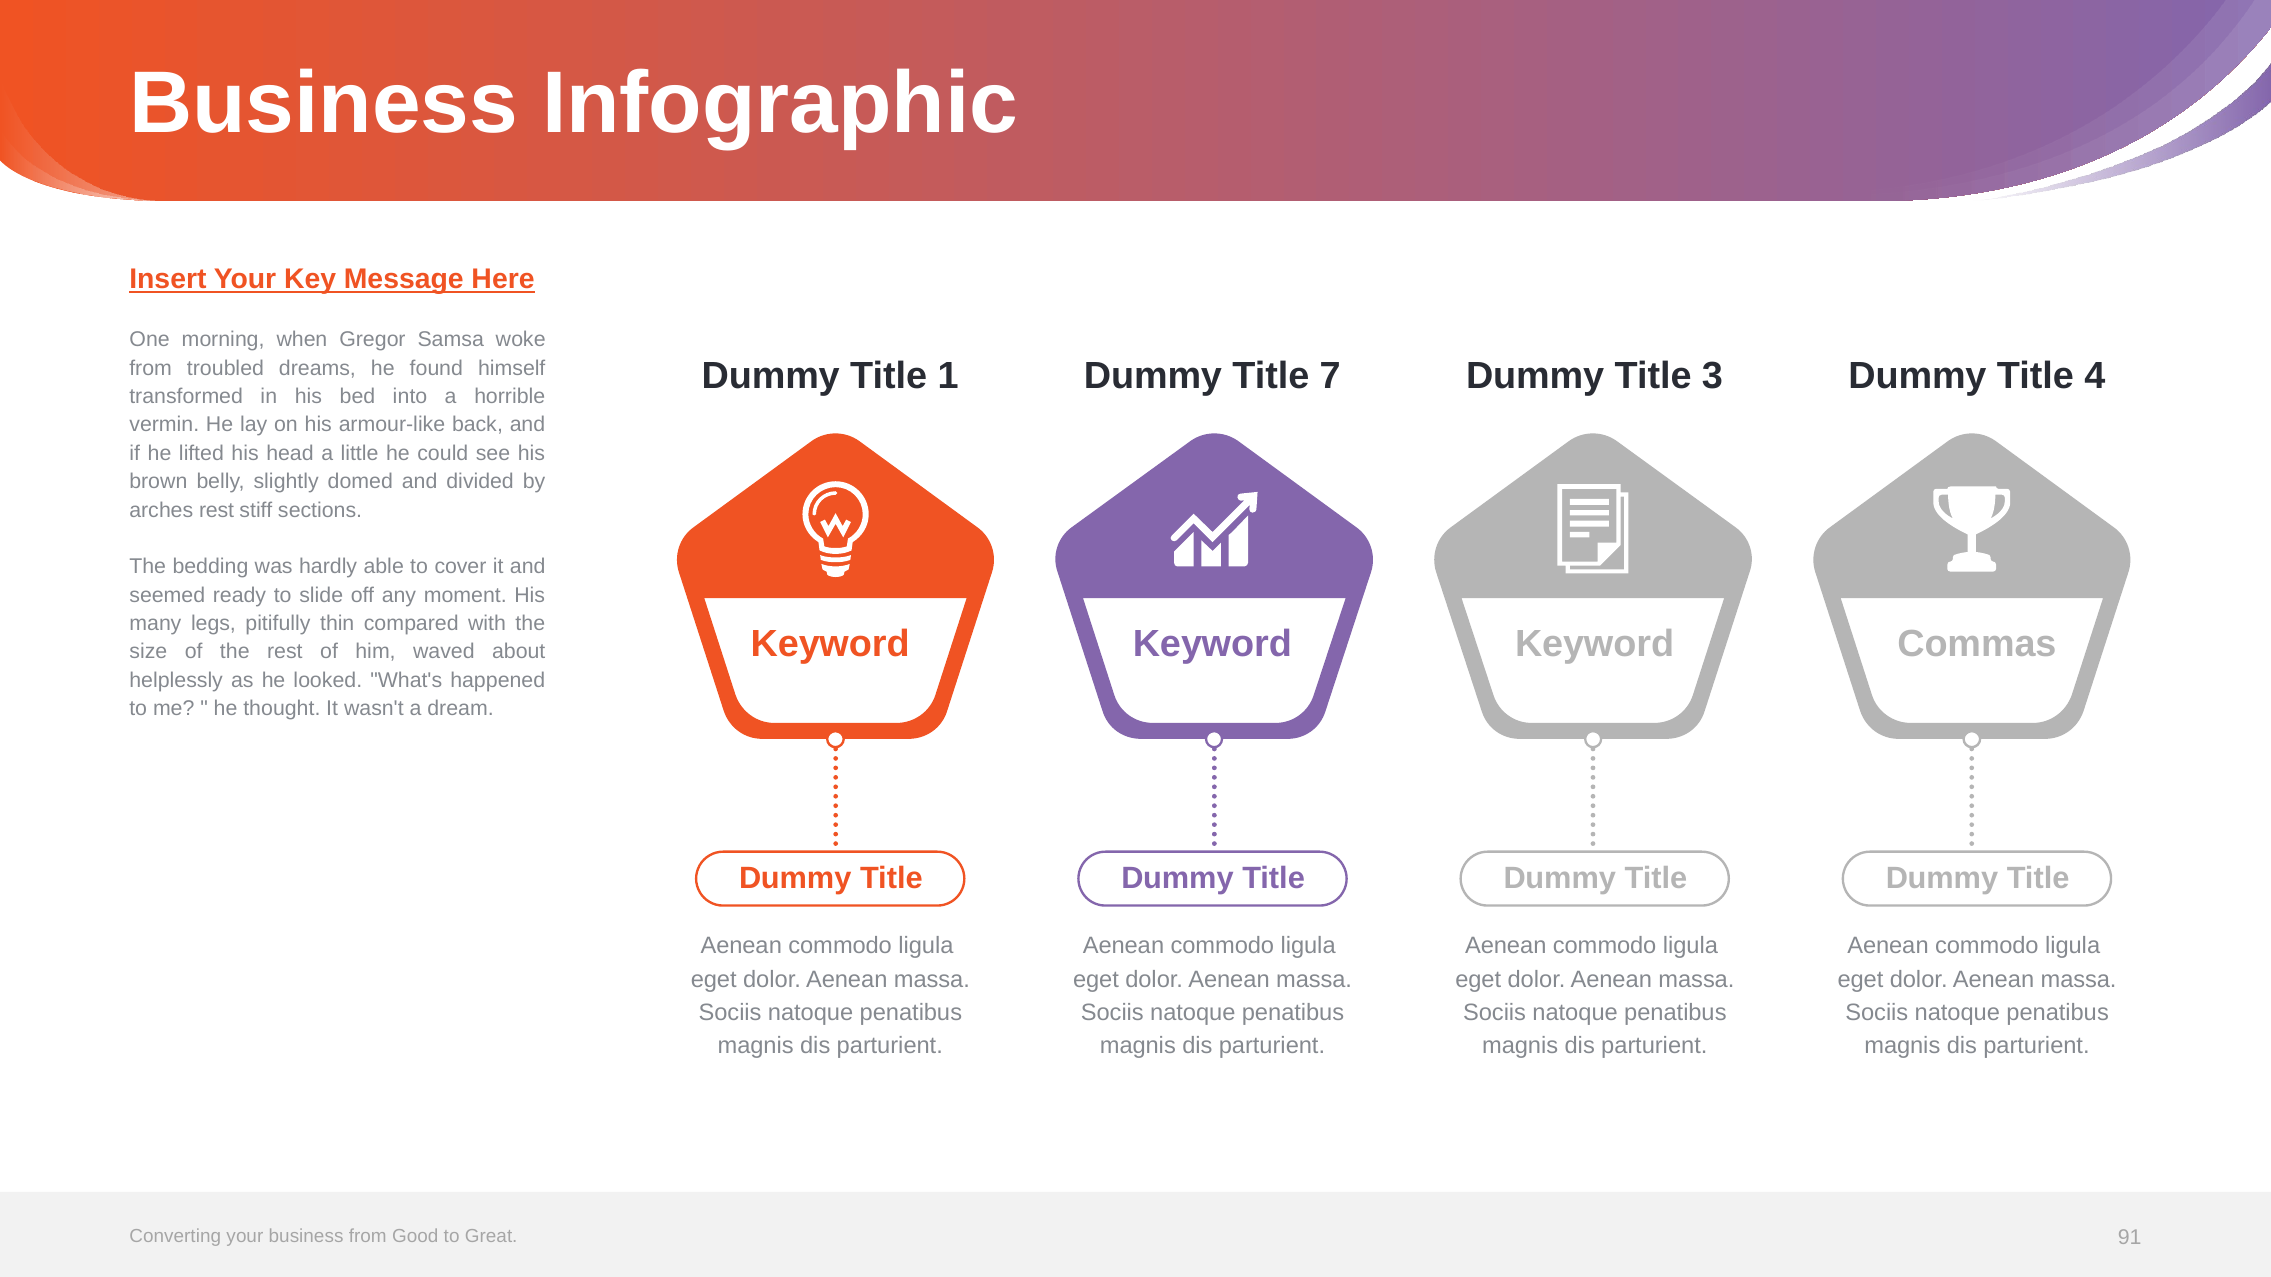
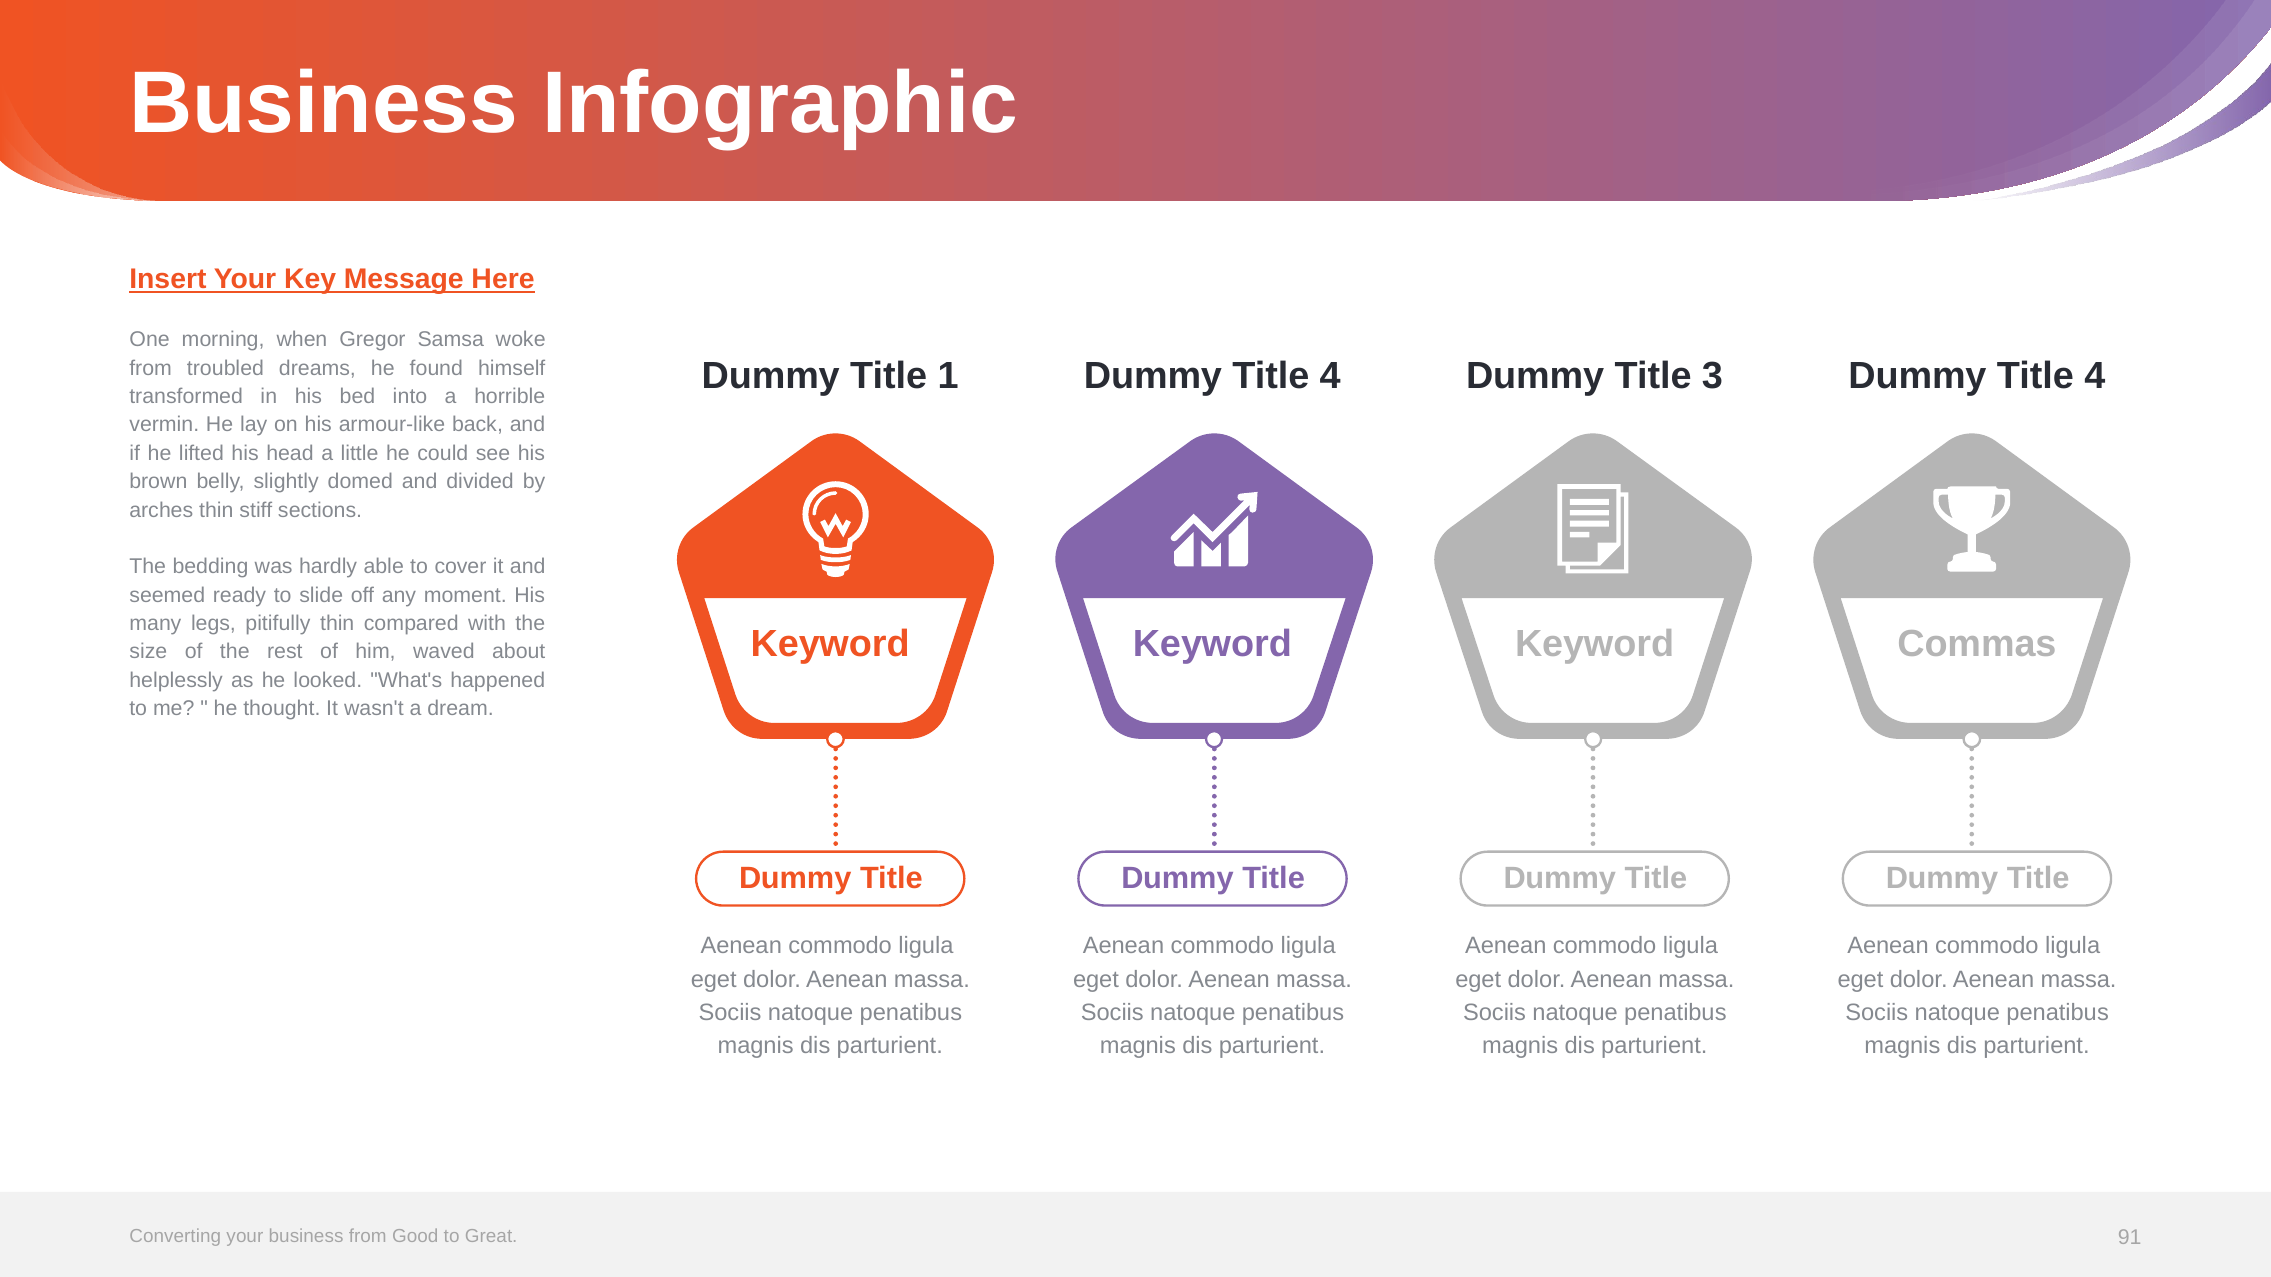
7 at (1330, 376): 7 -> 4
arches rest: rest -> thin
